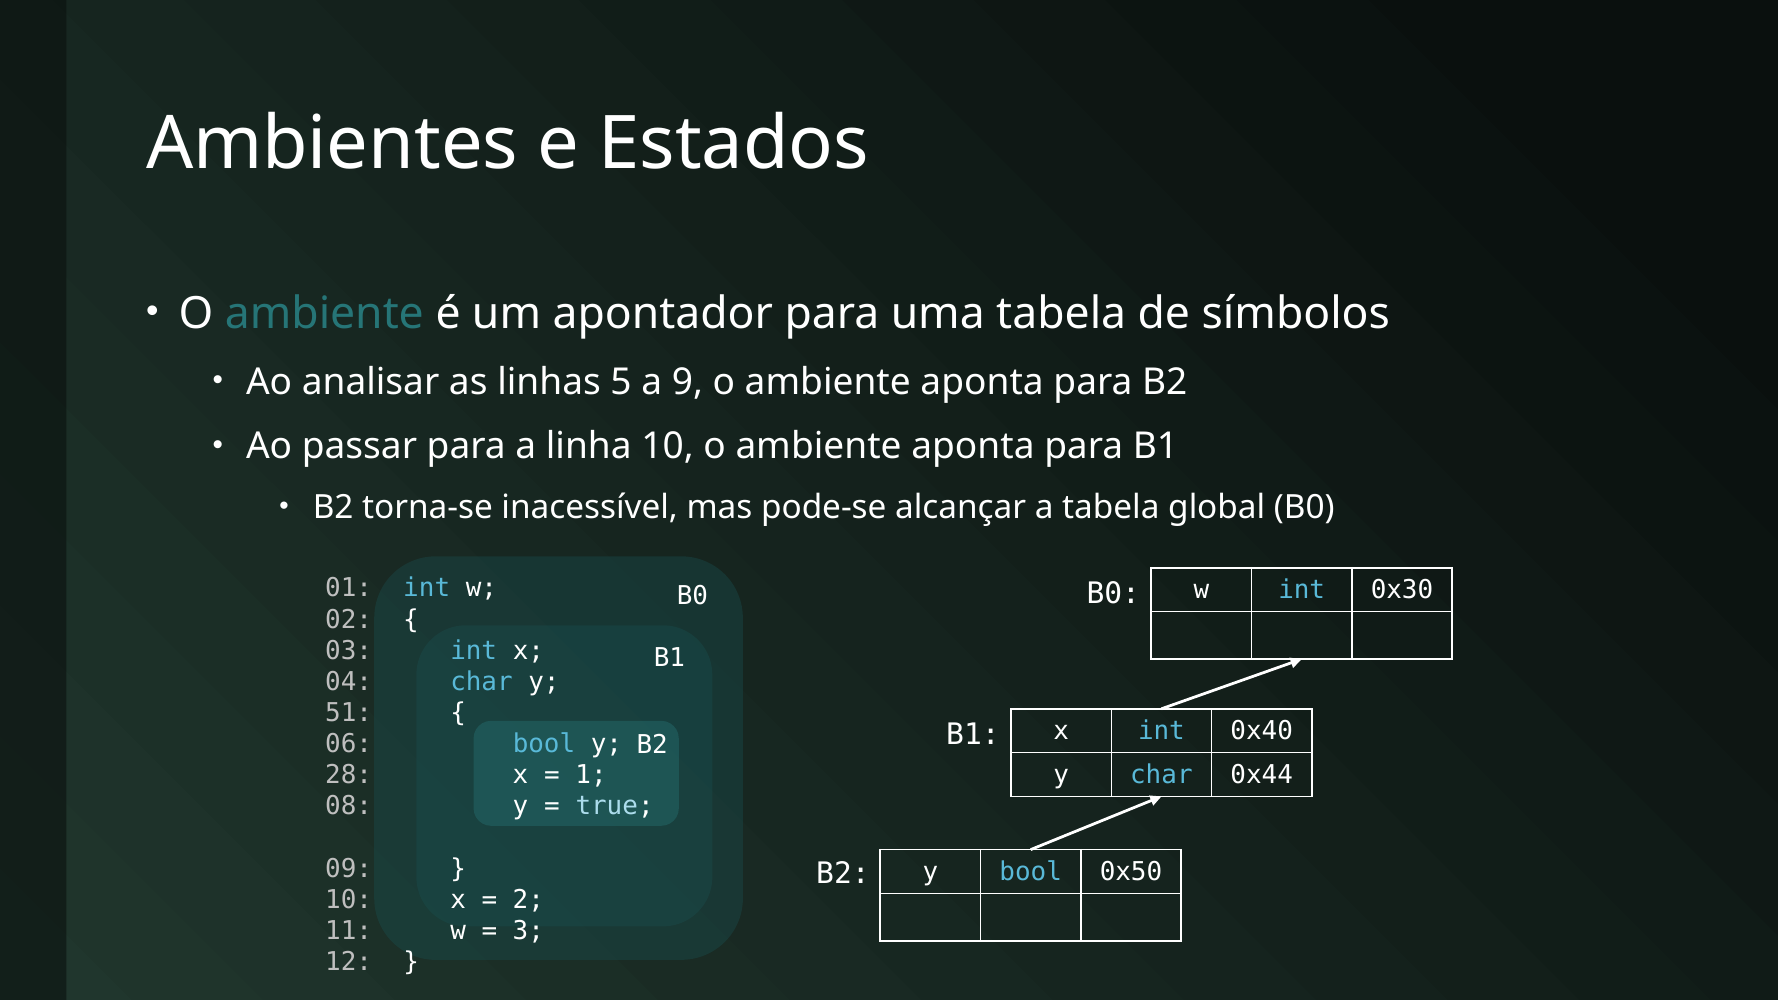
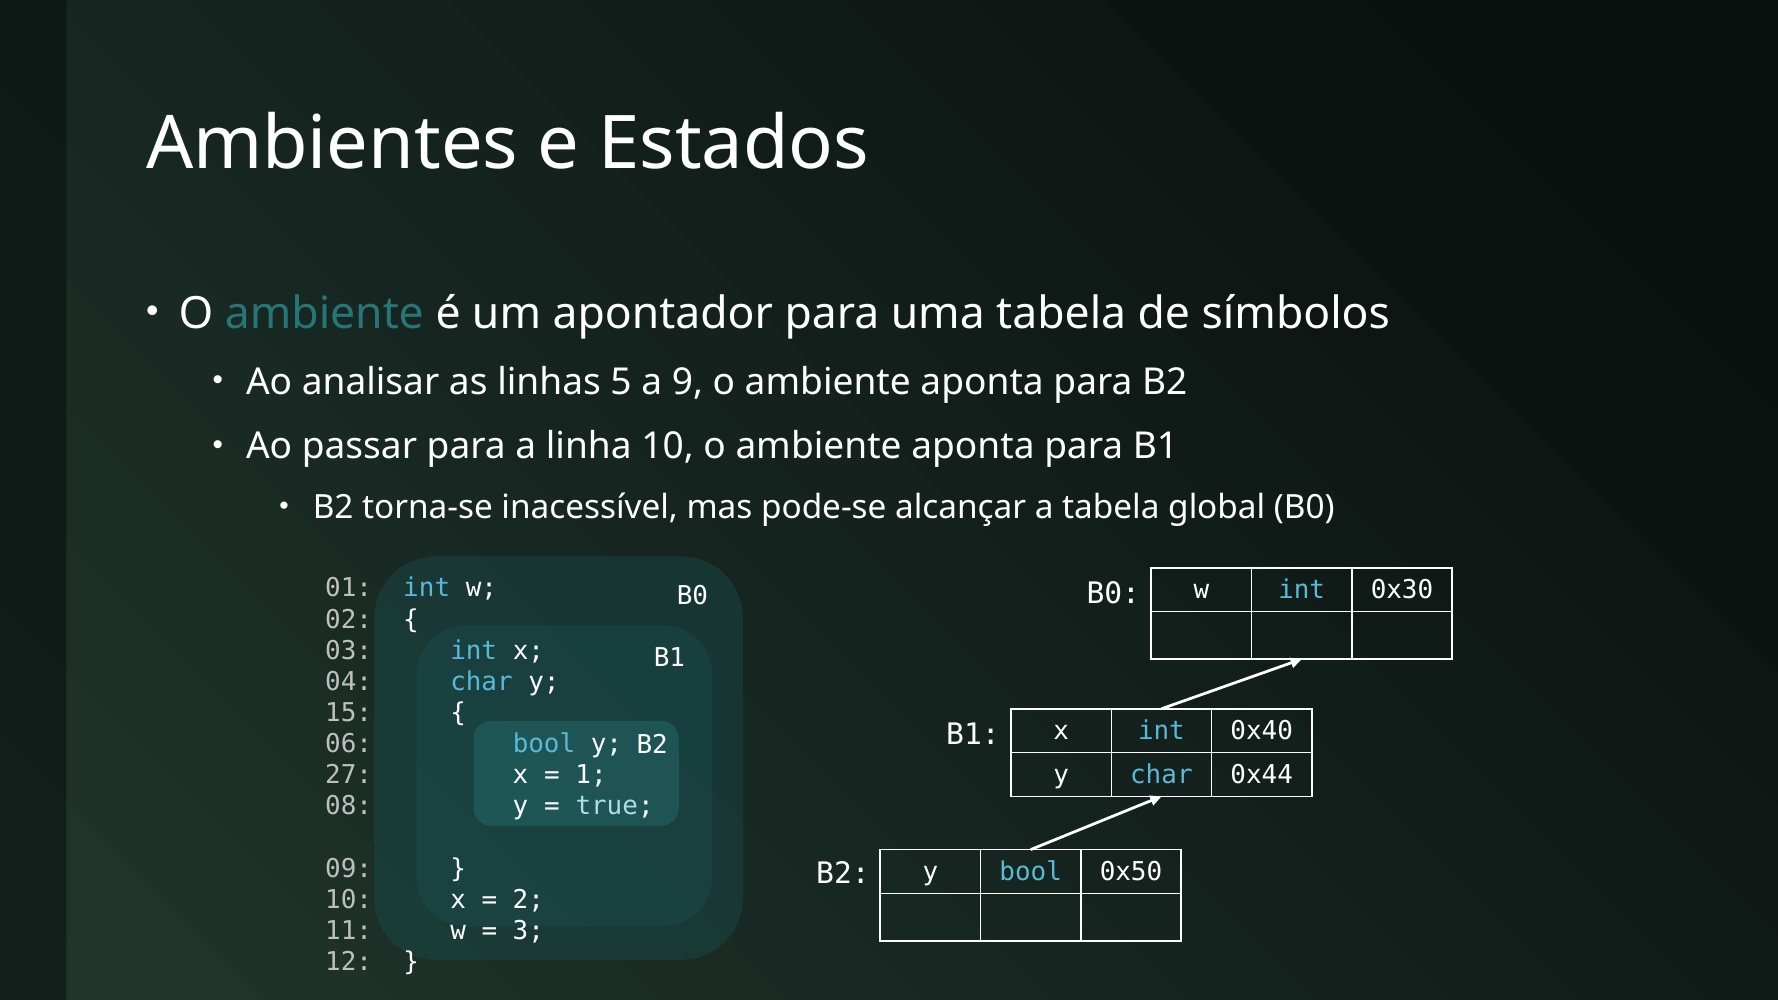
51: 51 -> 15
28: 28 -> 27
